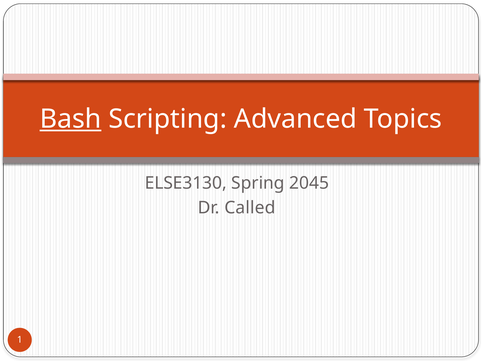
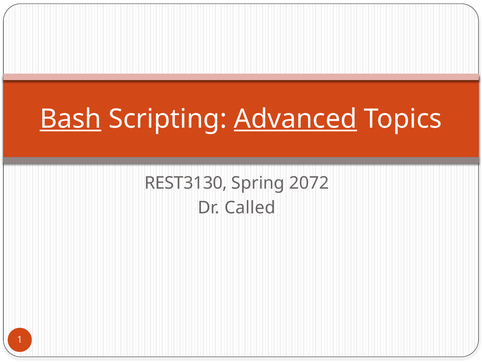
Advanced underline: none -> present
ELSE3130: ELSE3130 -> REST3130
2045: 2045 -> 2072
